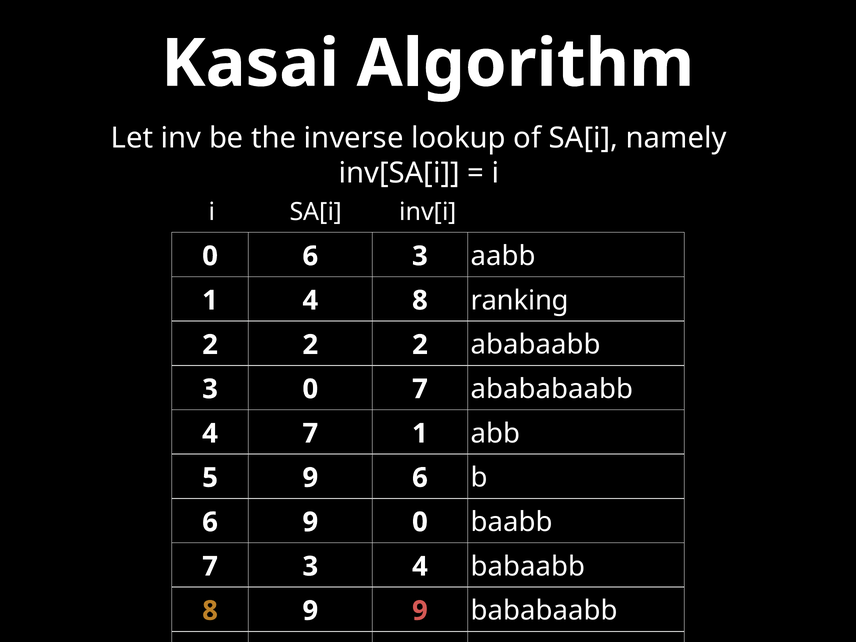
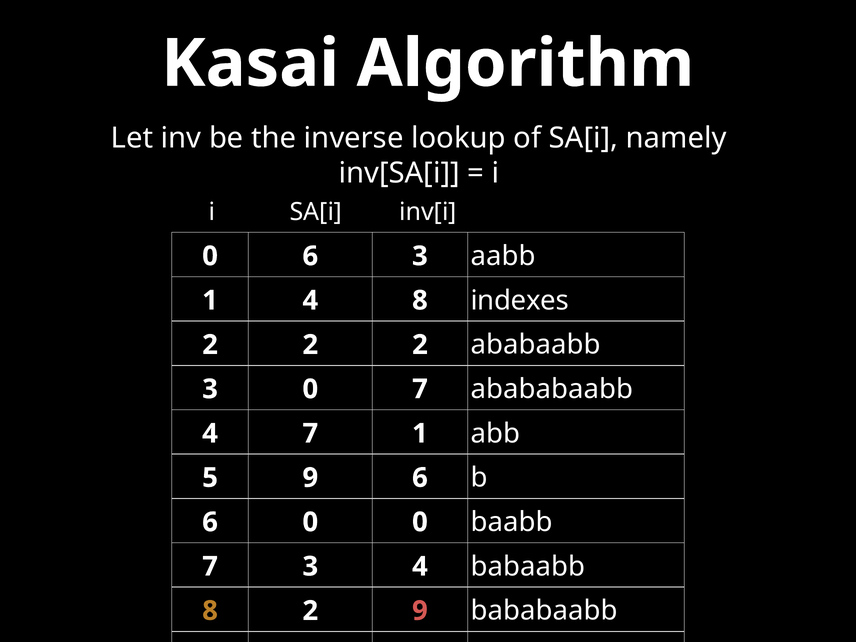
ranking: ranking -> indexes
6 9: 9 -> 0
8 9: 9 -> 2
